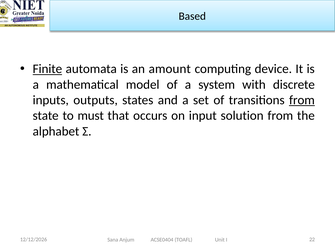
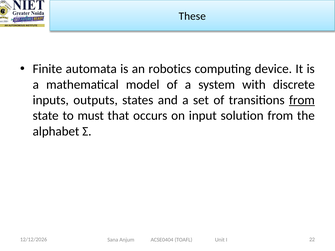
Based: Based -> These
Finite underline: present -> none
amount: amount -> robotics
